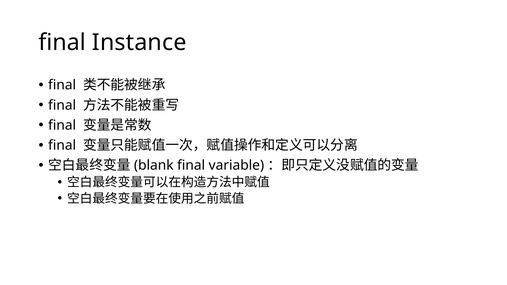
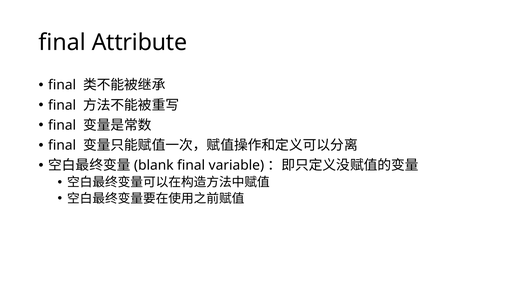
Instance: Instance -> Attribute
